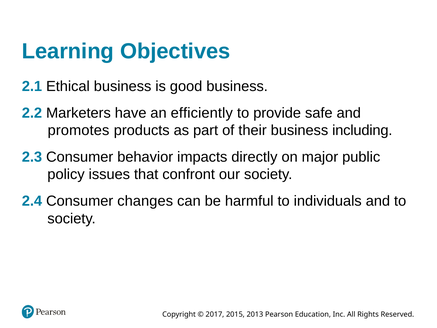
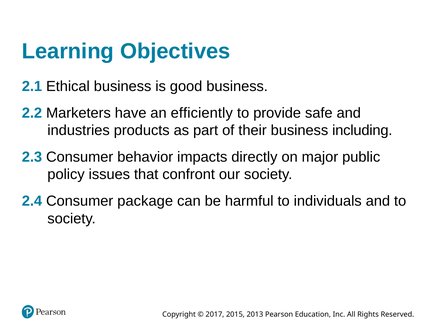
promotes: promotes -> industries
changes: changes -> package
